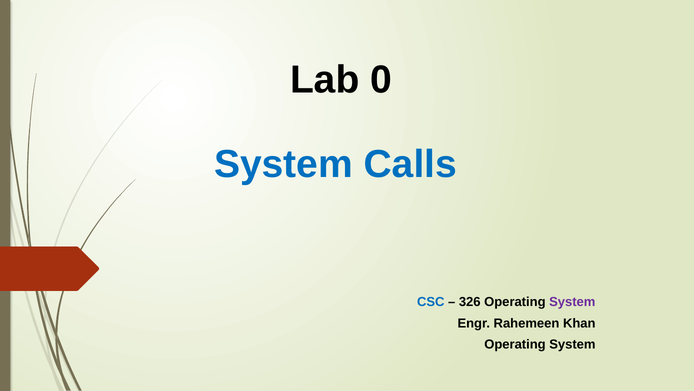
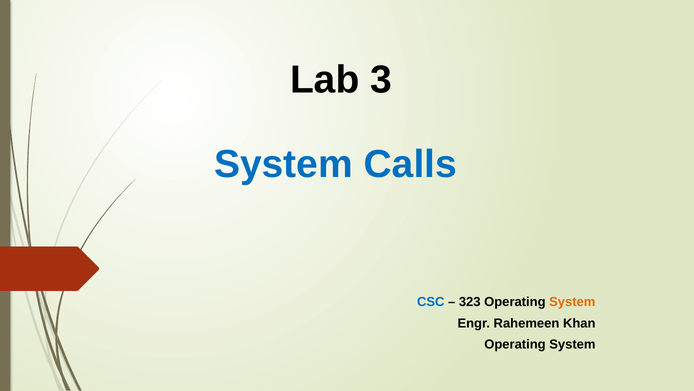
0: 0 -> 3
326: 326 -> 323
System at (572, 301) colour: purple -> orange
